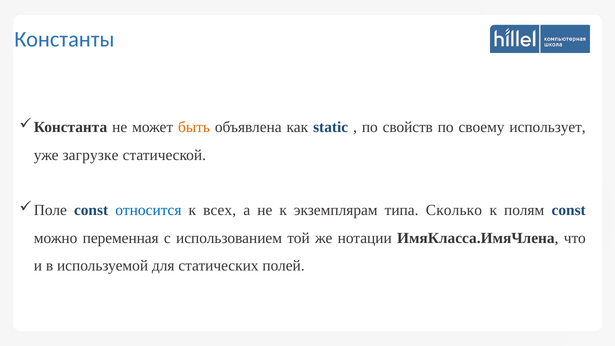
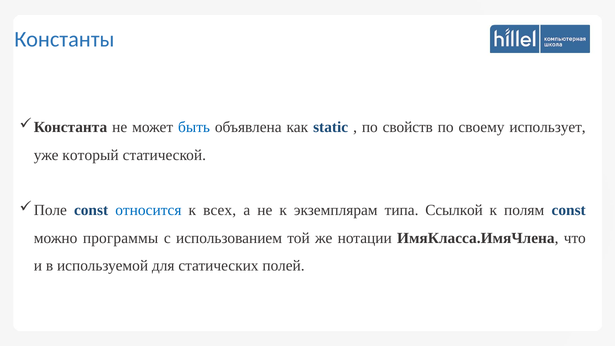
быть colour: orange -> blue
загрузке: загрузке -> который
Сколько: Сколько -> Ссылкой
переменная: переменная -> программы
